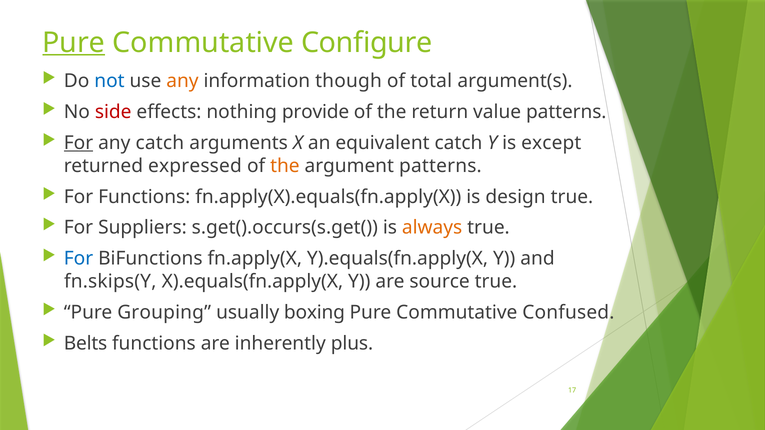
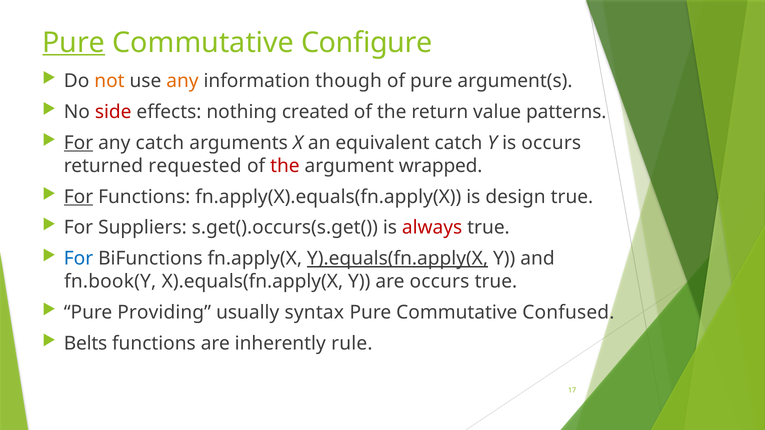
not colour: blue -> orange
of total: total -> pure
provide: provide -> created
is except: except -> occurs
expressed: expressed -> requested
the at (285, 166) colour: orange -> red
argument patterns: patterns -> wrapped
For at (78, 197) underline: none -> present
always colour: orange -> red
Y).equals(fn.apply(X underline: none -> present
fn.skips(Y: fn.skips(Y -> fn.book(Y
are source: source -> occurs
Grouping: Grouping -> Providing
boxing: boxing -> syntax
plus: plus -> rule
